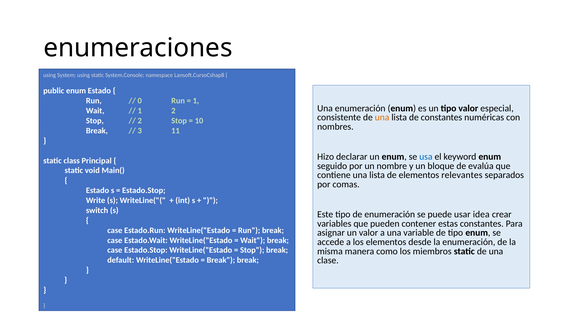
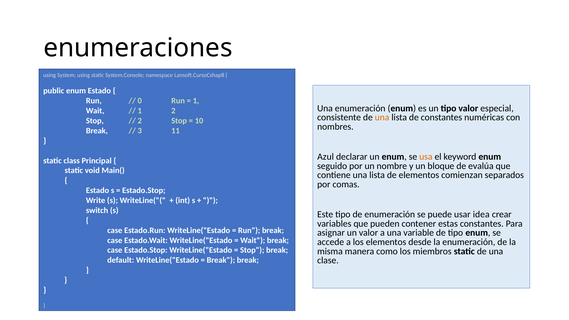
Hizo: Hizo -> Azul
usa colour: blue -> orange
relevantes: relevantes -> comienzan
